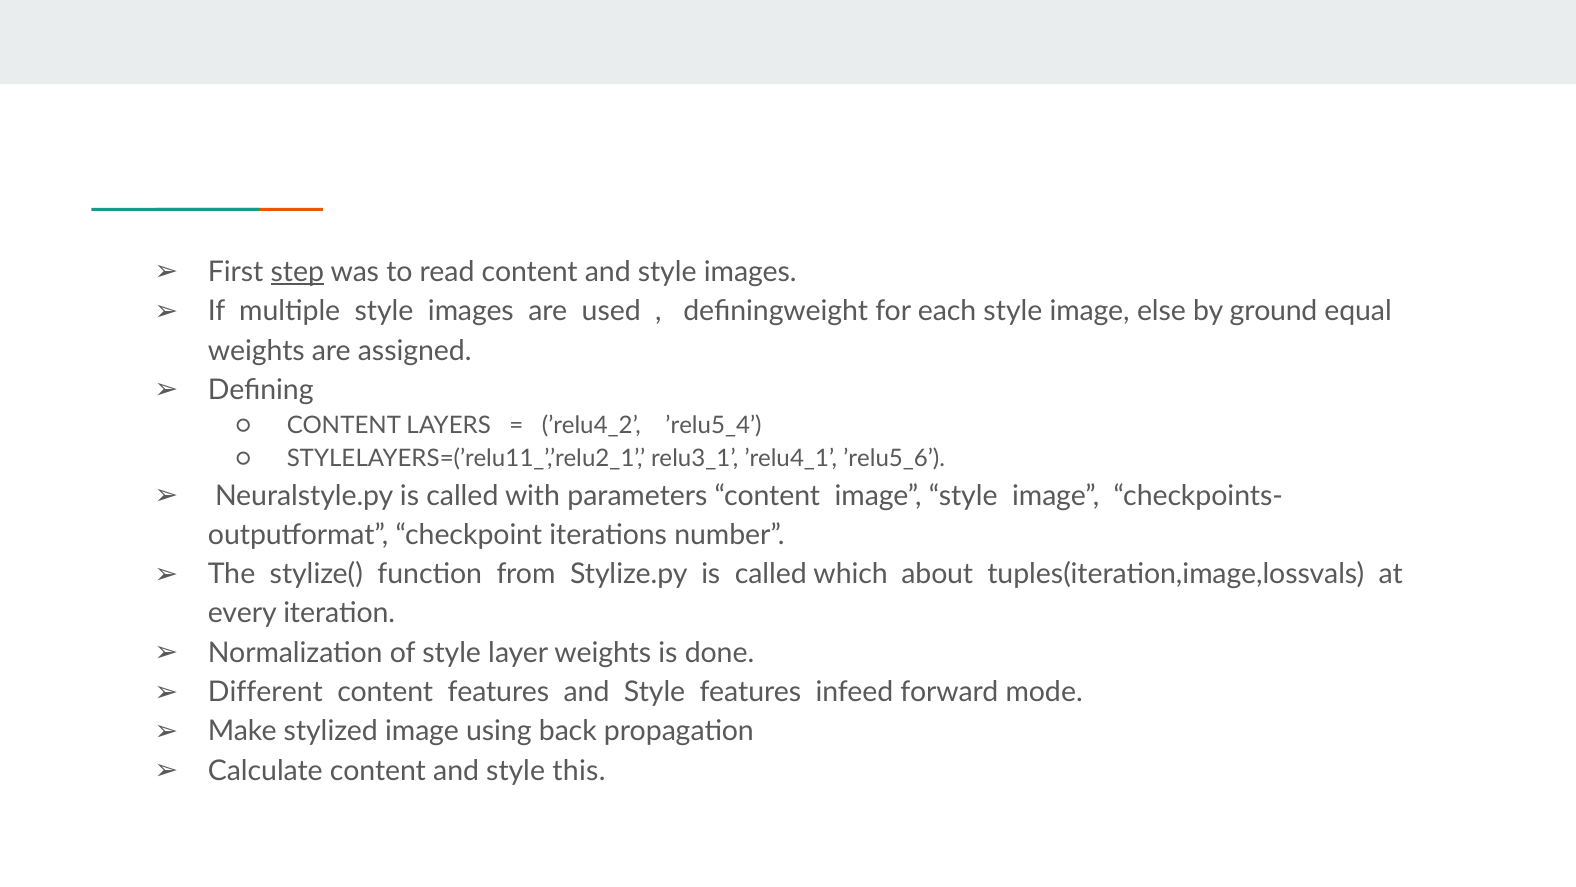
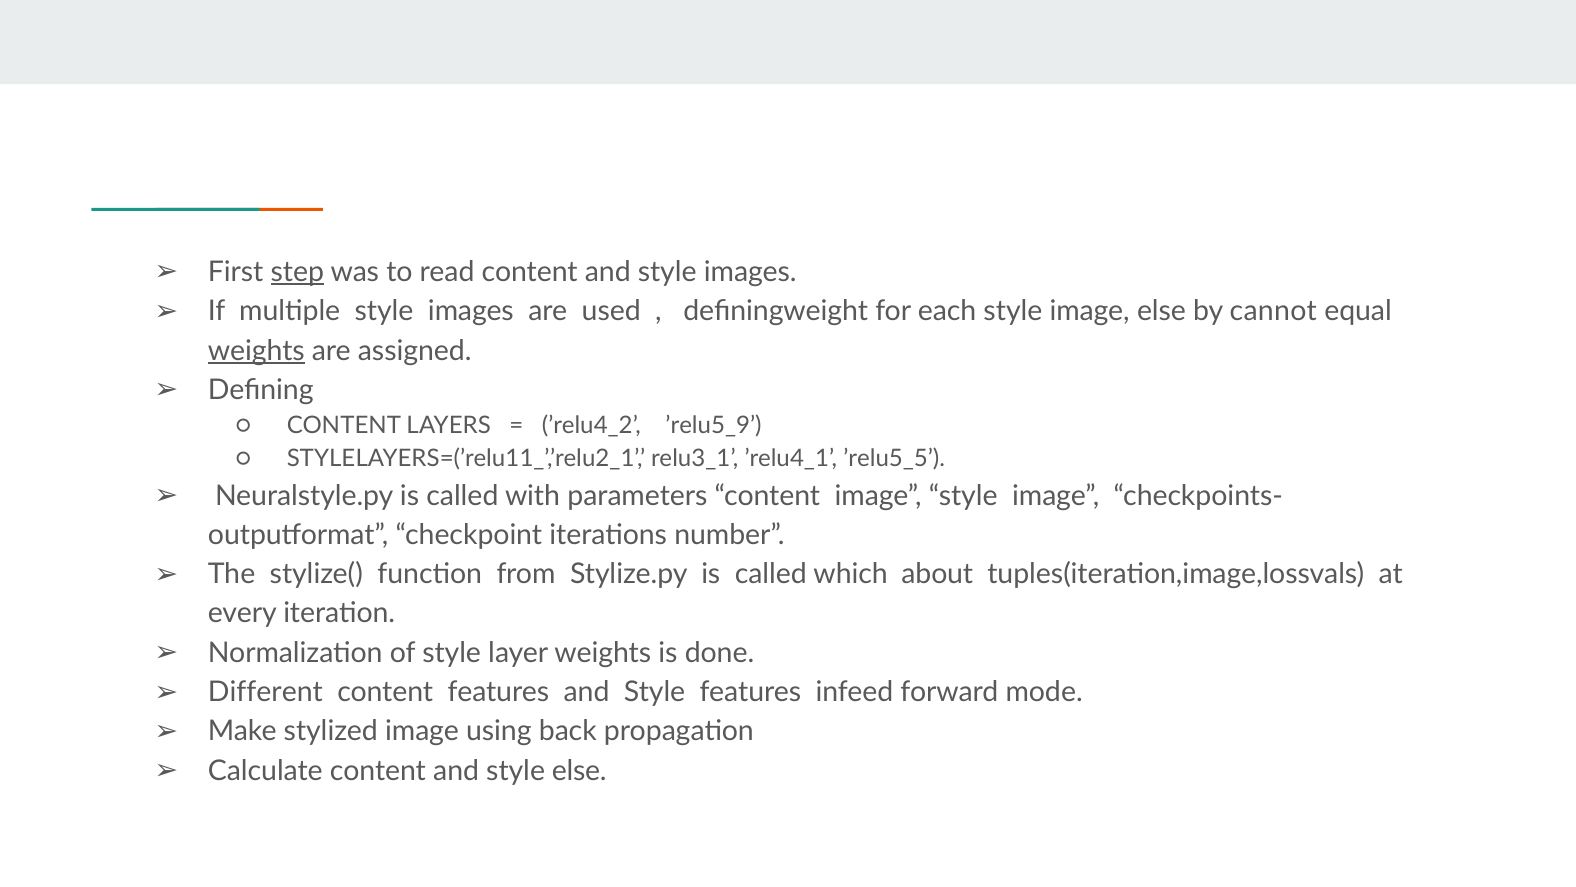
ground: ground -> cannot
weights at (256, 350) underline: none -> present
’relu5_4: ’relu5_4 -> ’relu5_9
’relu5_6: ’relu5_6 -> ’relu5_5
style this: this -> else
